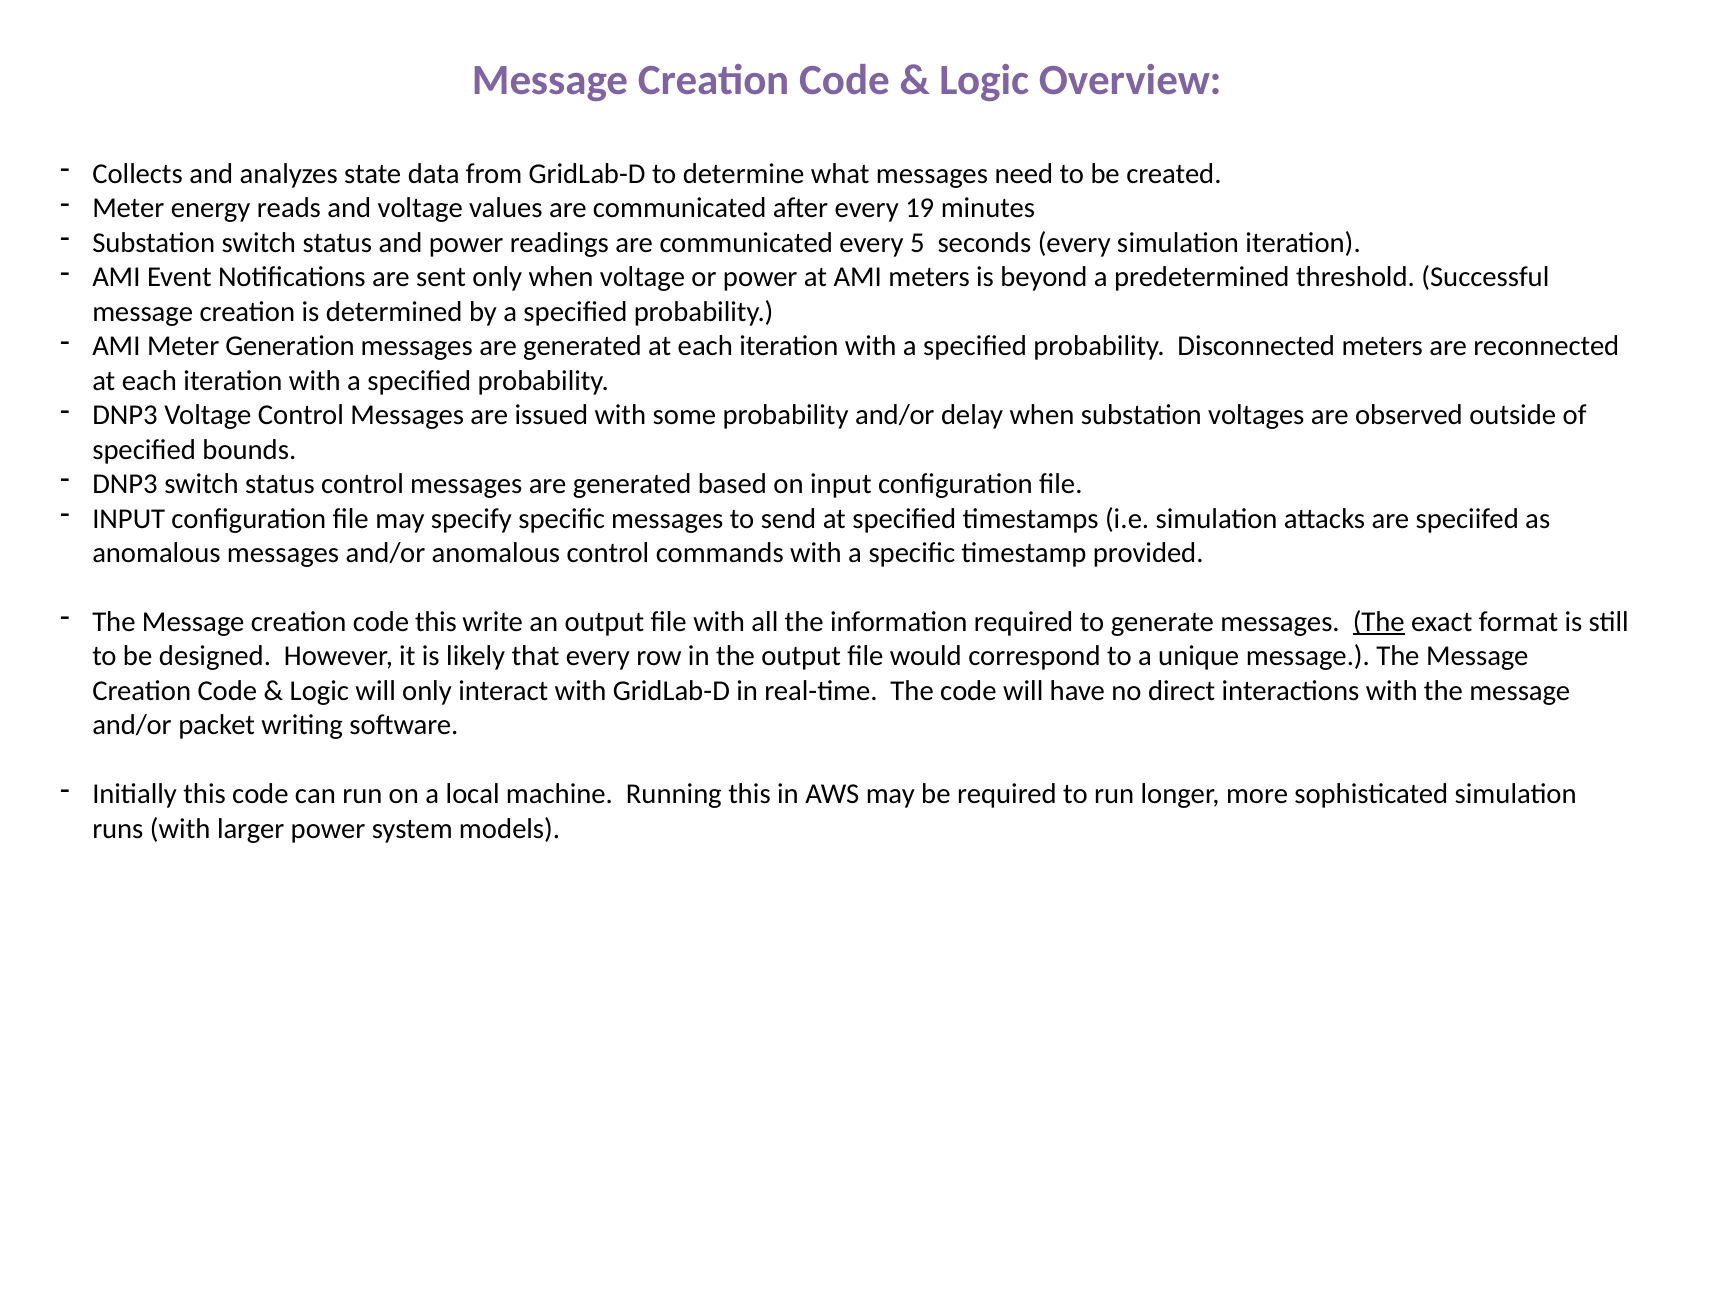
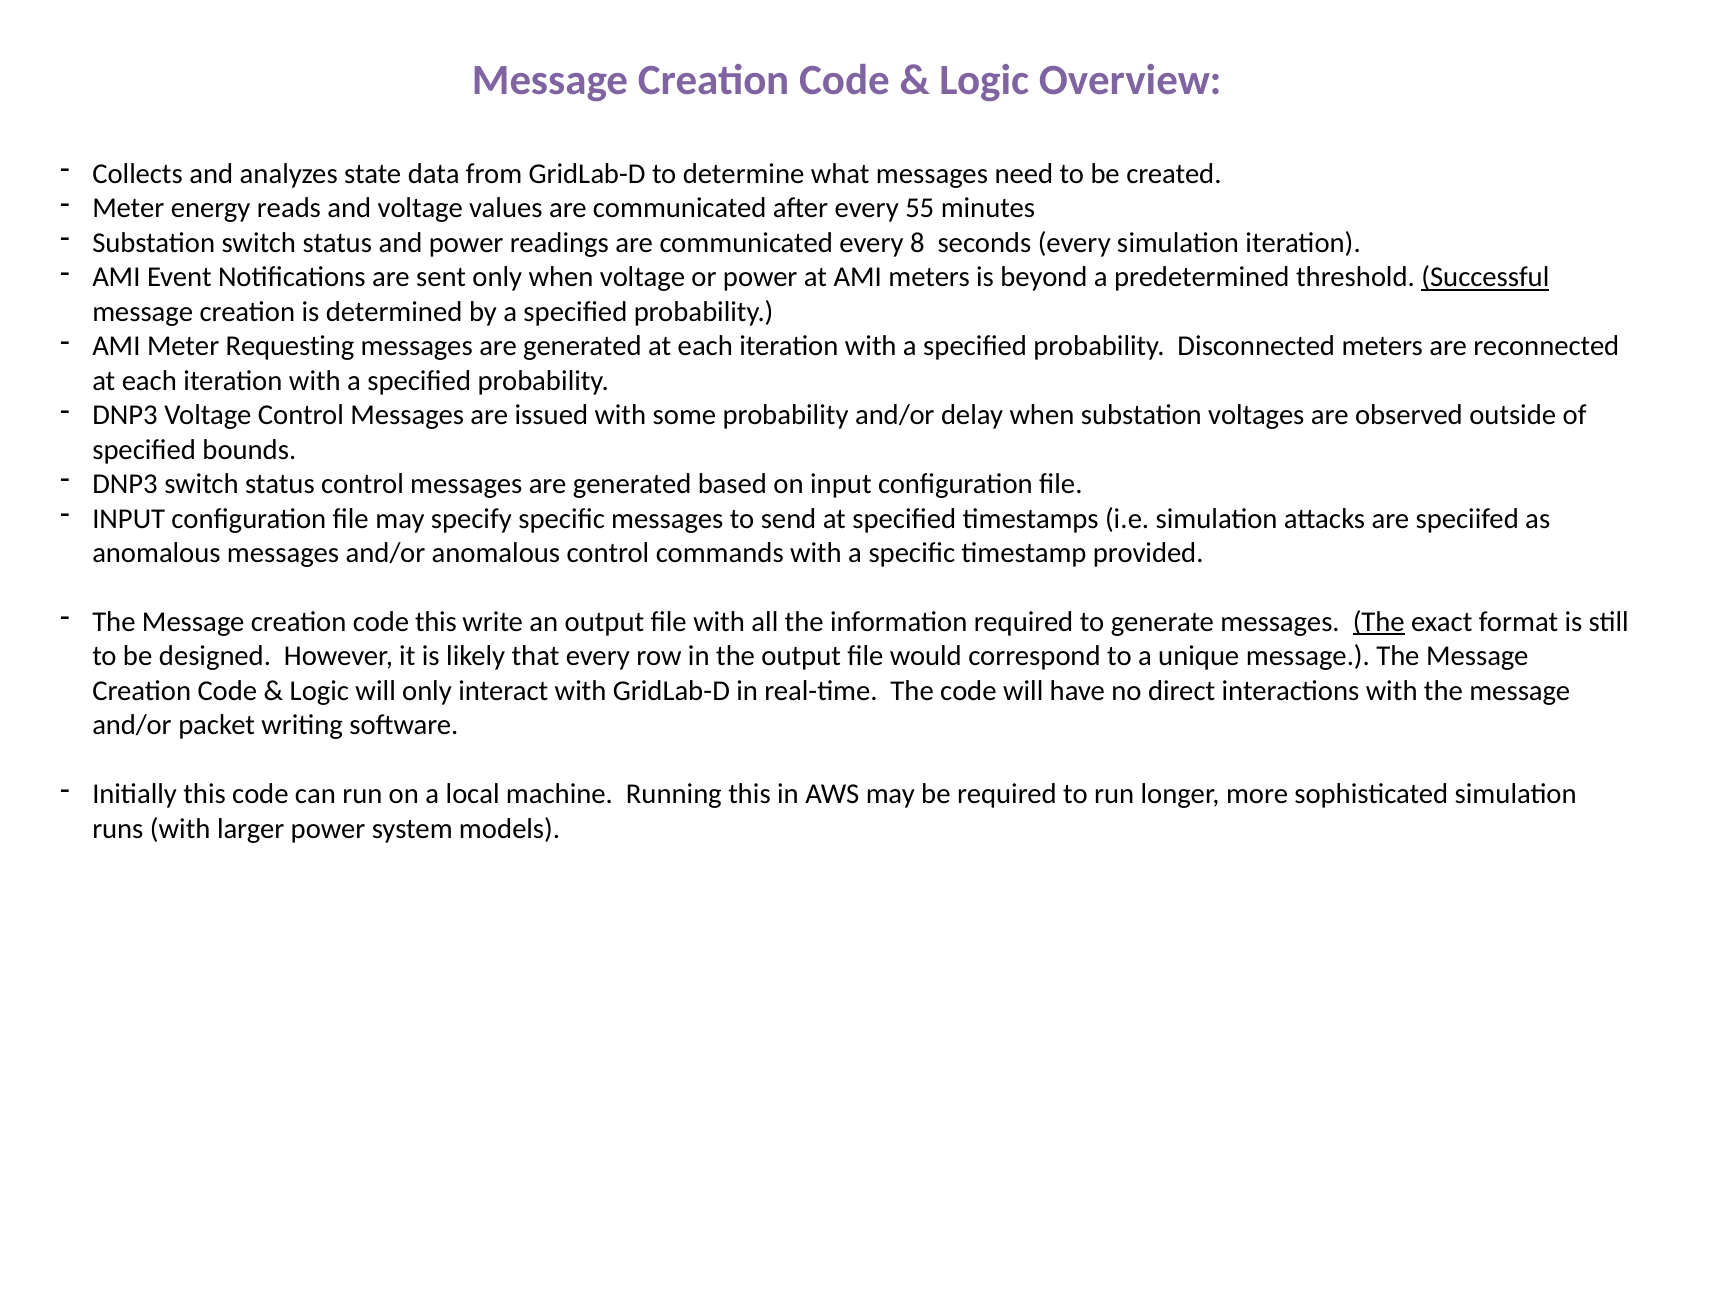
19: 19 -> 55
5: 5 -> 8
Successful underline: none -> present
Generation: Generation -> Requesting
